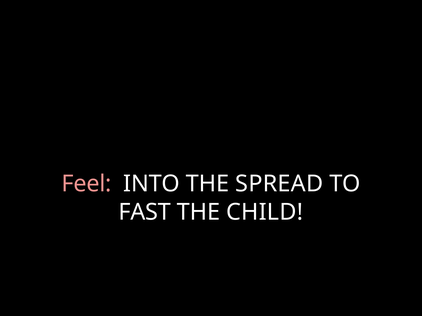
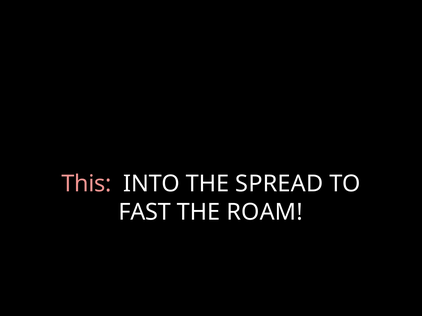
Feel: Feel -> This
CHILD: CHILD -> ROAM
